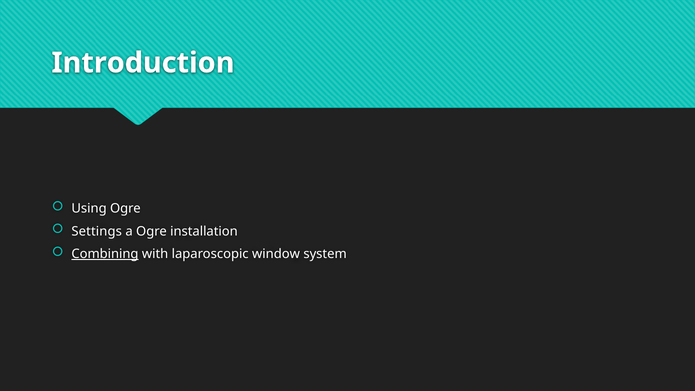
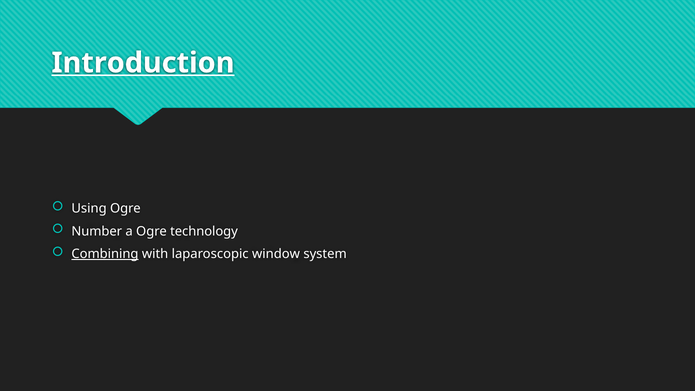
Introduction underline: none -> present
Settings: Settings -> Number
installation: installation -> technology
